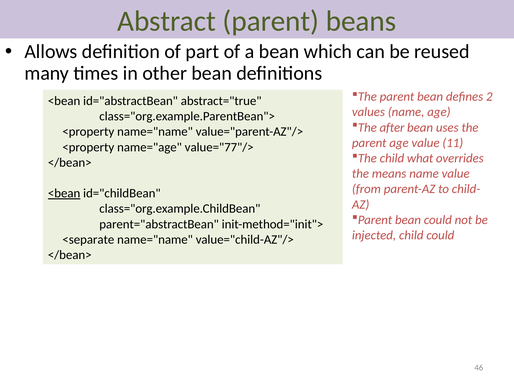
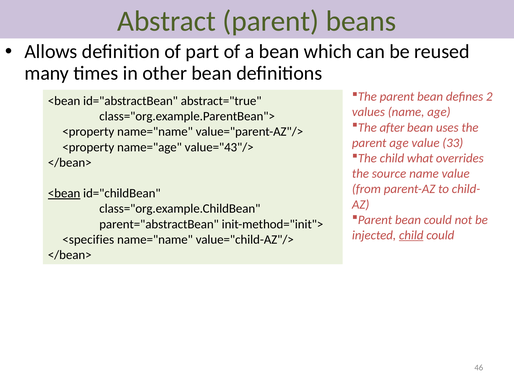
11: 11 -> 33
value="77"/>: value="77"/> -> value="43"/>
means: means -> source
child at (411, 236) underline: none -> present
<separate: <separate -> <specifies
